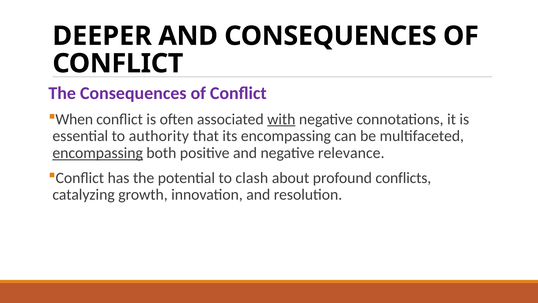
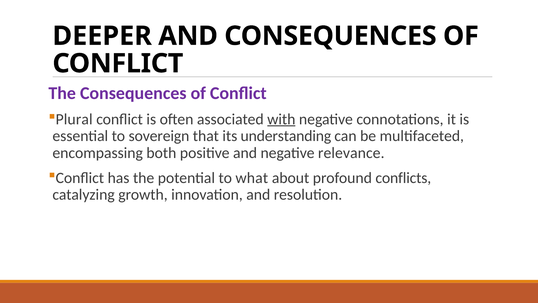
When: When -> Plural
authority: authority -> sovereign
its encompassing: encompassing -> understanding
encompassing at (98, 153) underline: present -> none
clash: clash -> what
